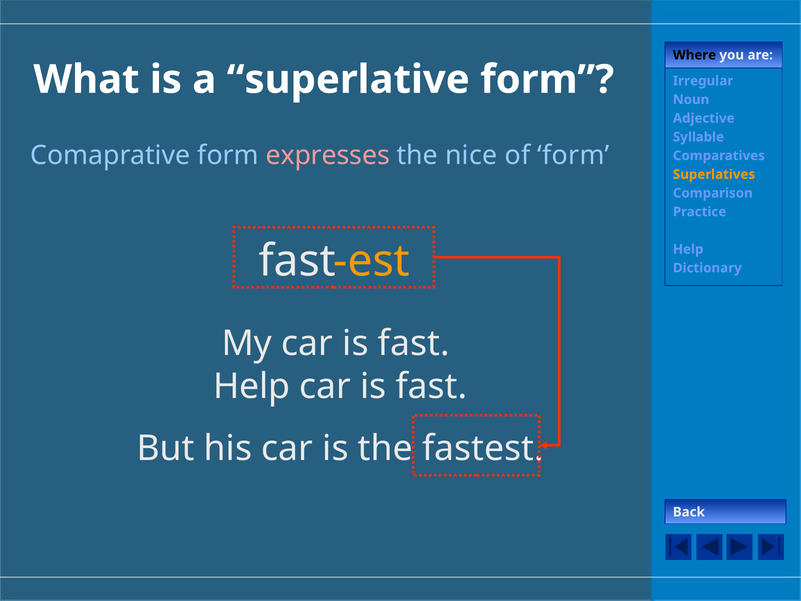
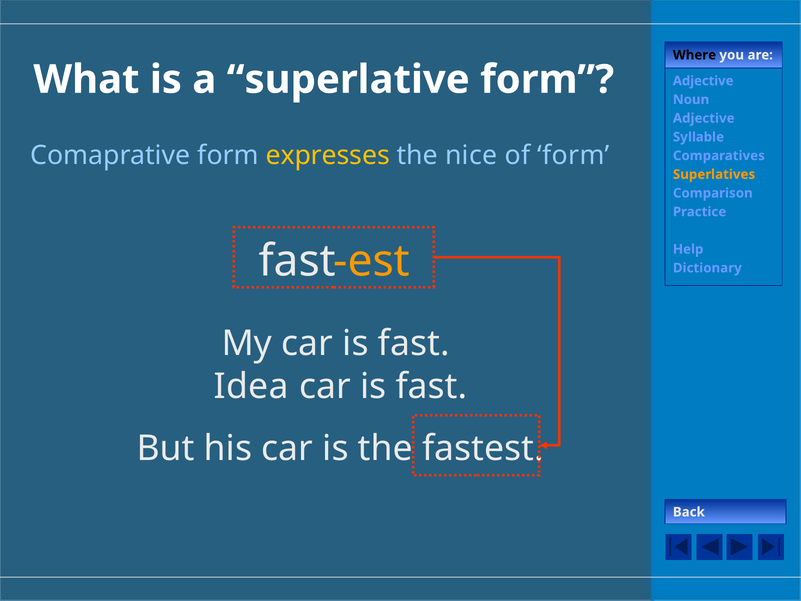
Irregular at (703, 81): Irregular -> Adjective
expresses colour: pink -> yellow
Help at (252, 386): Help -> Idea
